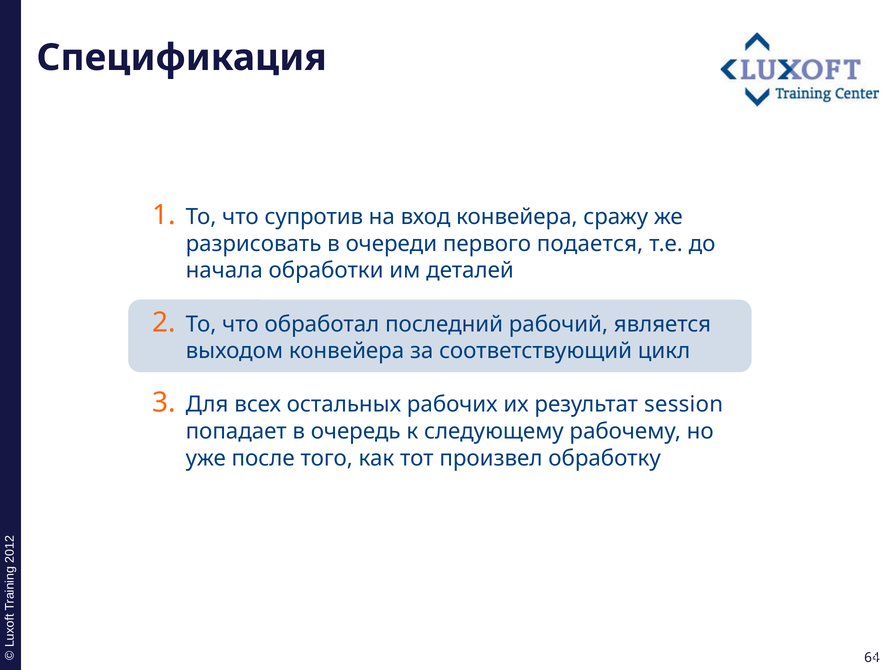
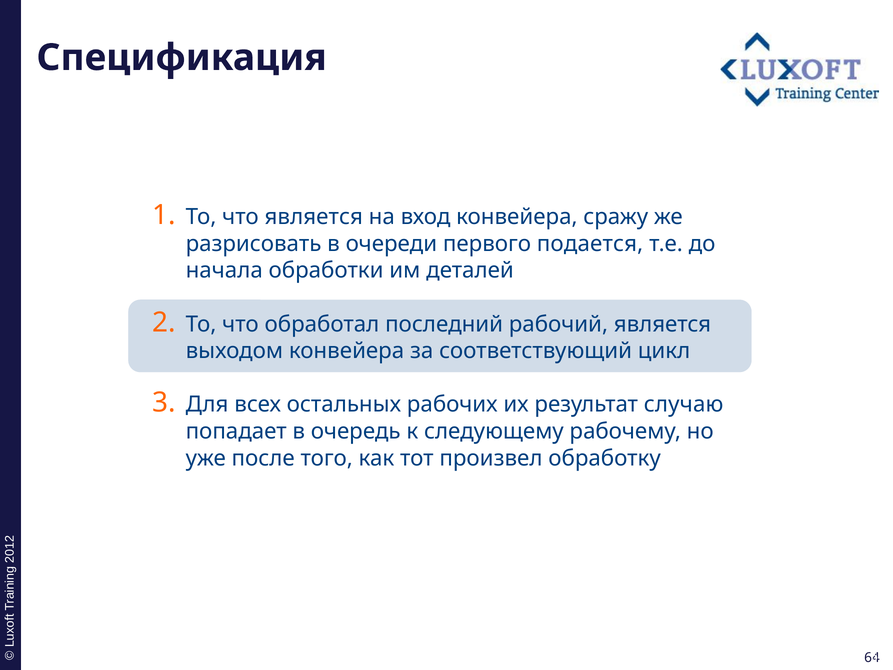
что супротив: супротив -> является
session: session -> случаю
